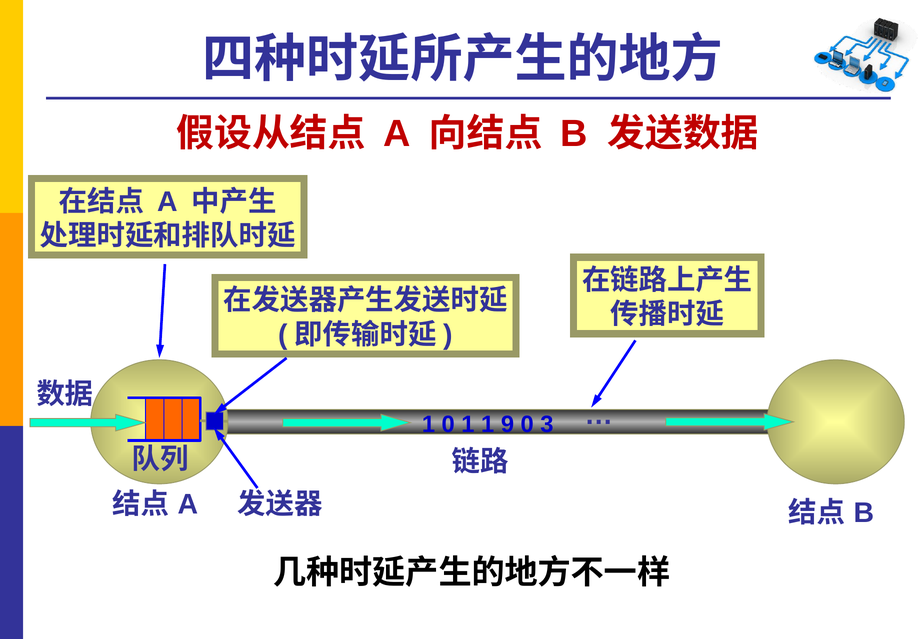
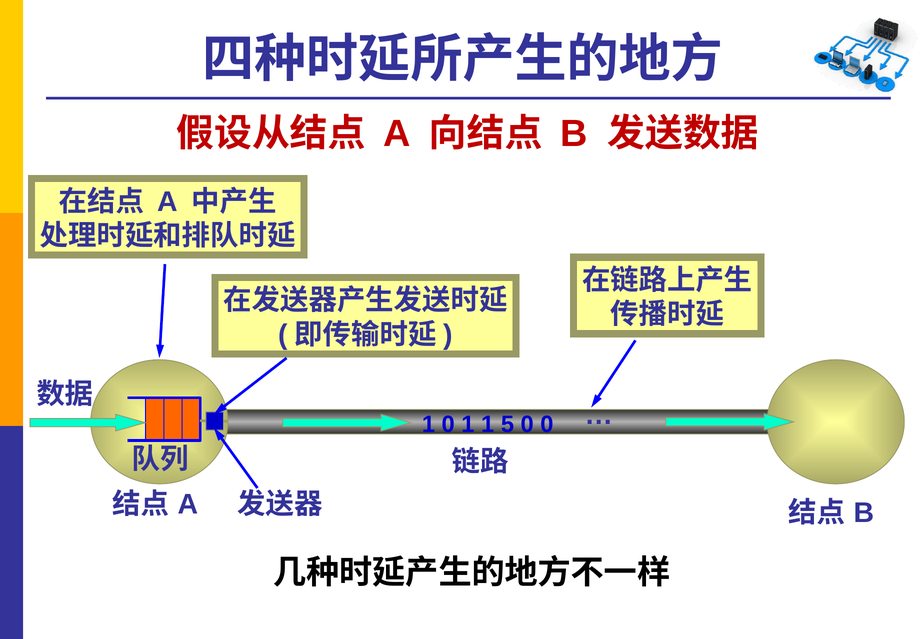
9: 9 -> 5
0 3: 3 -> 0
